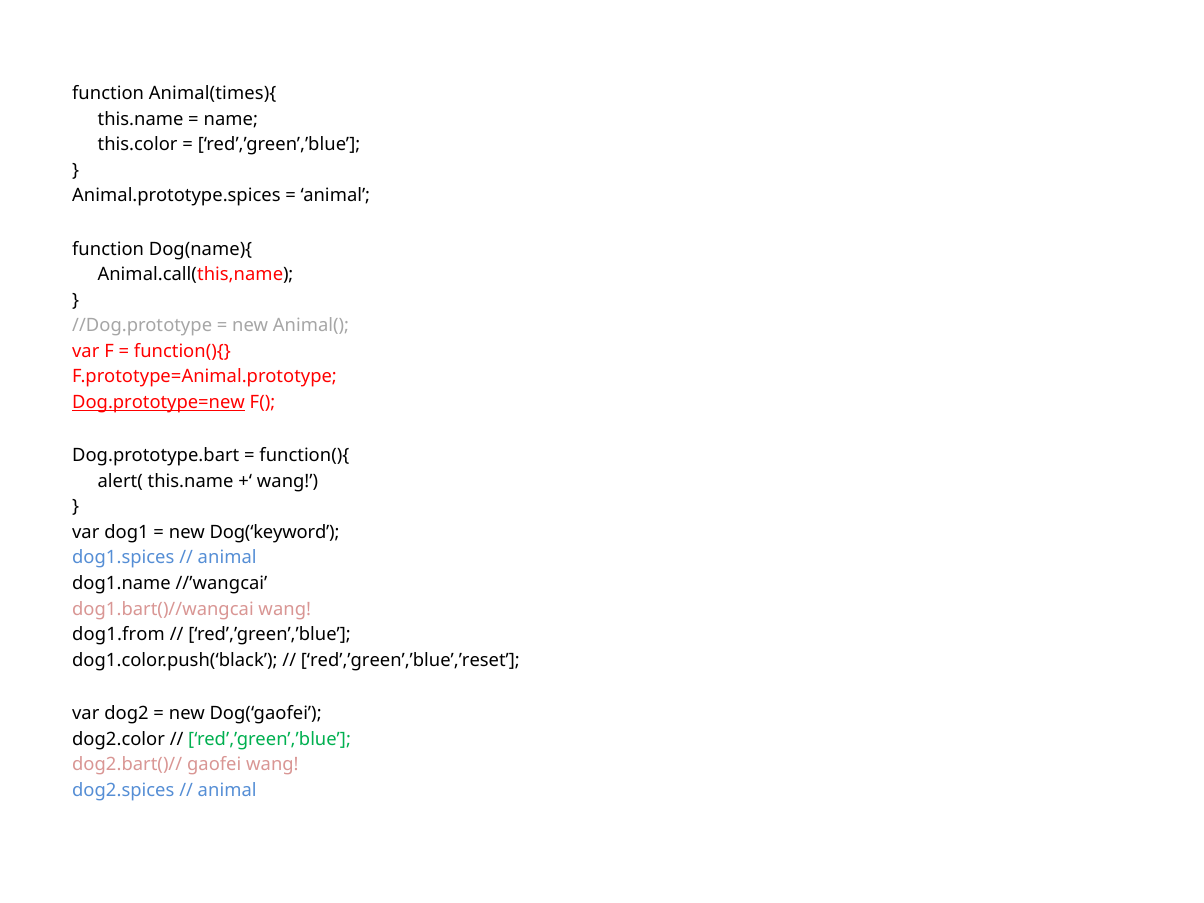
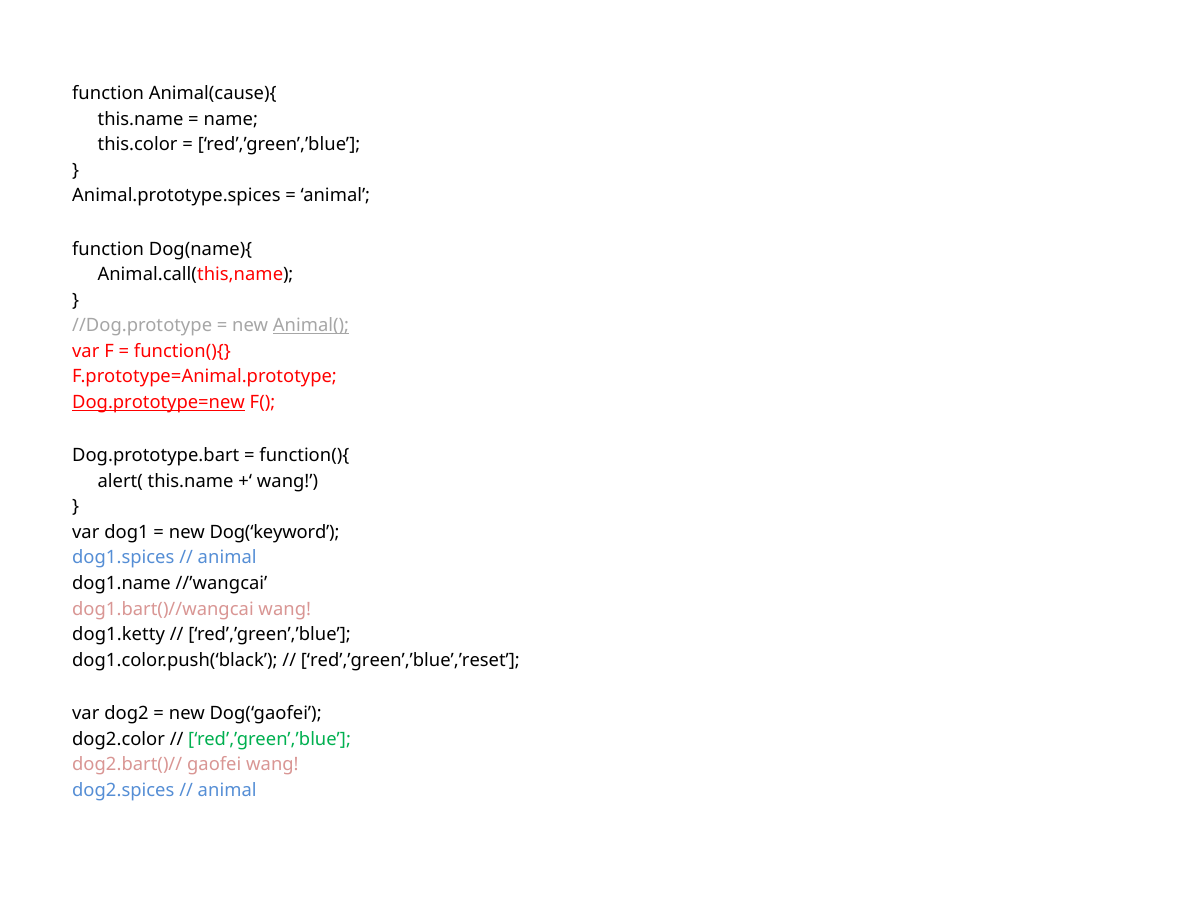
Animal(times){: Animal(times){ -> Animal(cause){
Animal( underline: none -> present
dog1.from: dog1.from -> dog1.ketty
